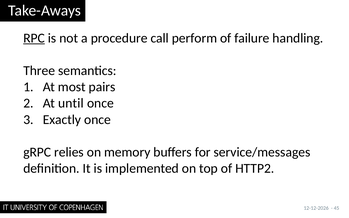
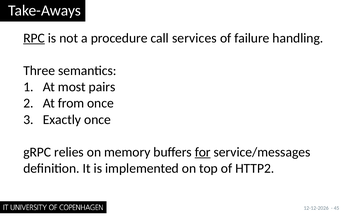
perform: perform -> services
until: until -> from
for underline: none -> present
